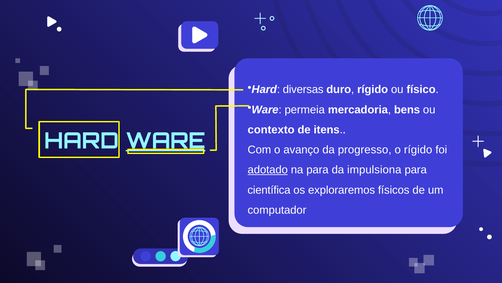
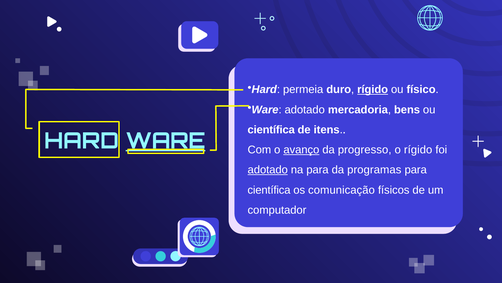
diversas: diversas -> permeia
rígido at (373, 89) underline: none -> present
Ware permeia: permeia -> adotado
contexto at (271, 129): contexto -> científica
avanço underline: none -> present
impulsiona: impulsiona -> programas
exploraremos: exploraremos -> comunicação
